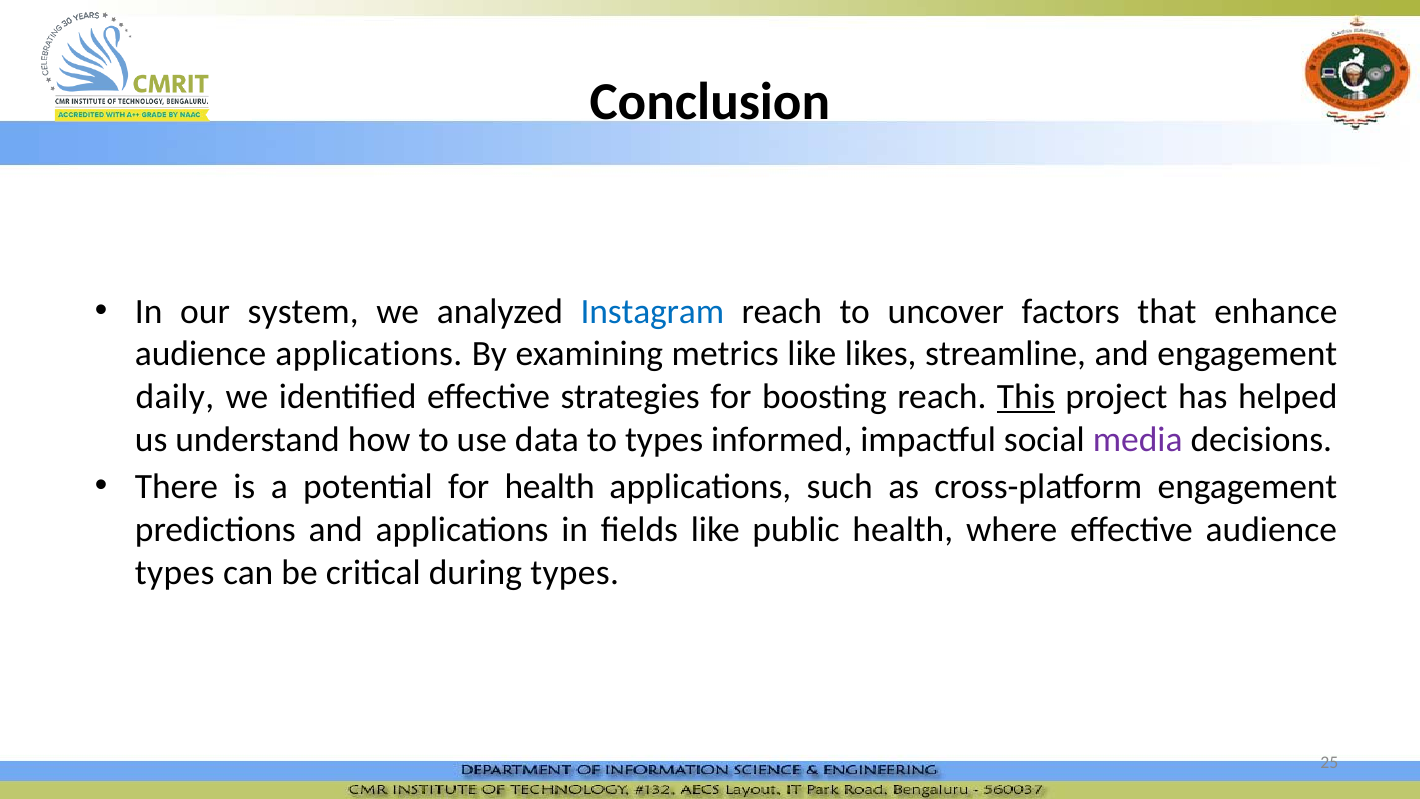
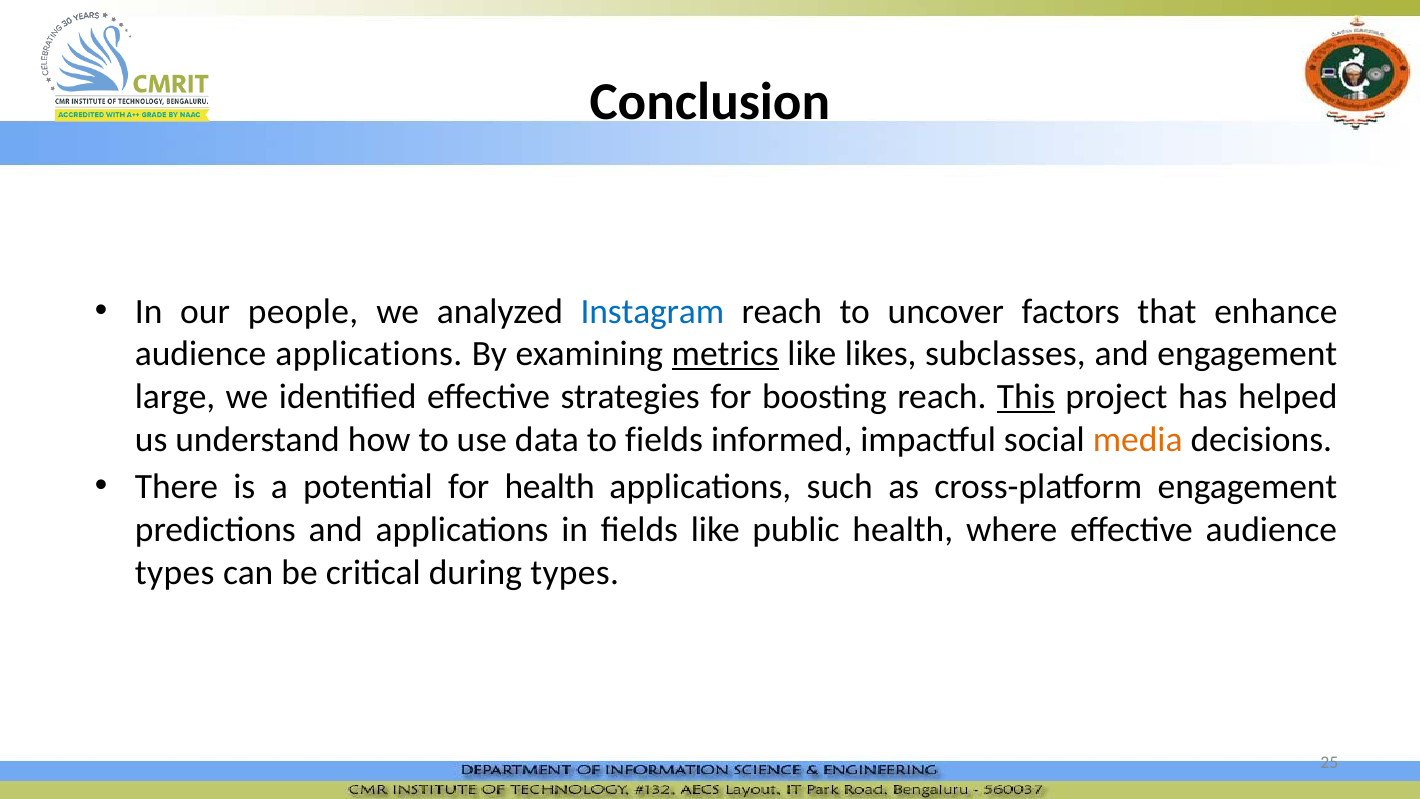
system: system -> people
metrics underline: none -> present
streamline: streamline -> subclasses
daily: daily -> large
to types: types -> fields
media colour: purple -> orange
